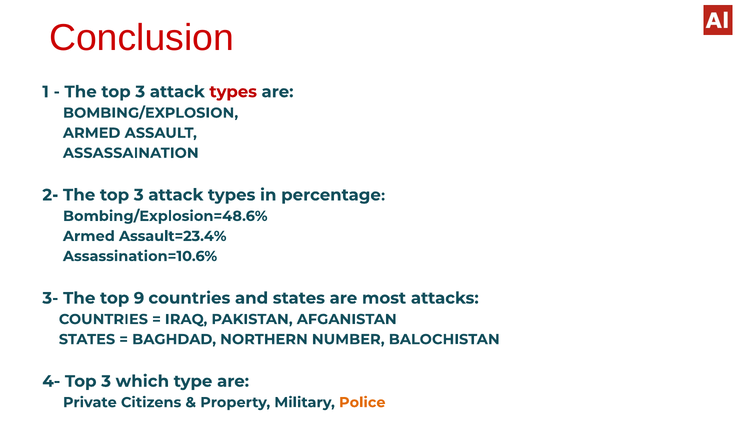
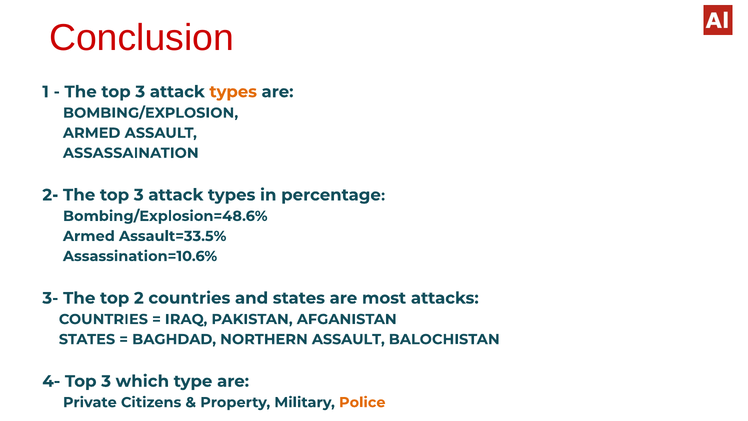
types at (233, 92) colour: red -> orange
Assault=23.4%: Assault=23.4% -> Assault=33.5%
9: 9 -> 2
NORTHERN NUMBER: NUMBER -> ASSAULT
